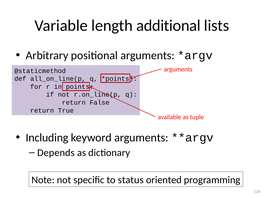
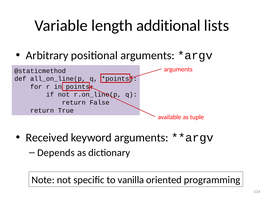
Including: Including -> Received
status: status -> vanilla
